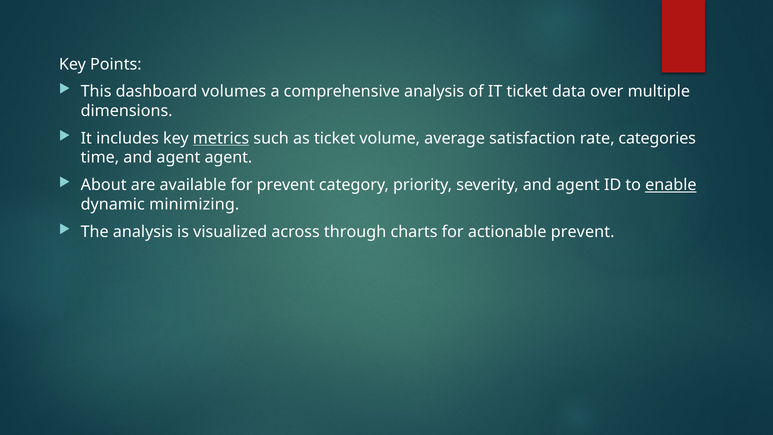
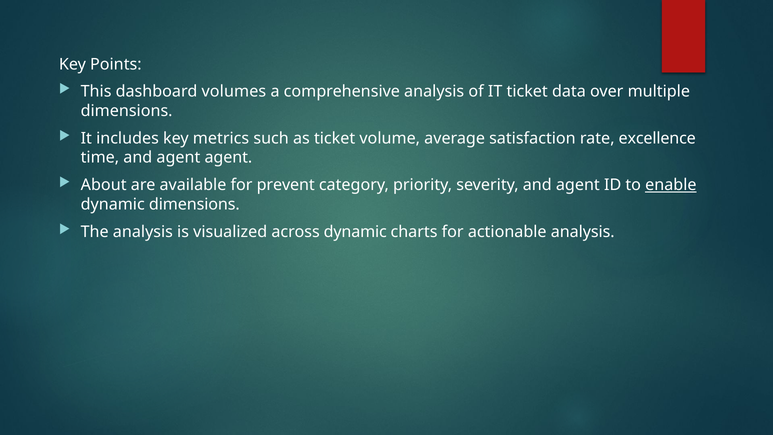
metrics underline: present -> none
categories: categories -> excellence
dynamic minimizing: minimizing -> dimensions
across through: through -> dynamic
actionable prevent: prevent -> analysis
